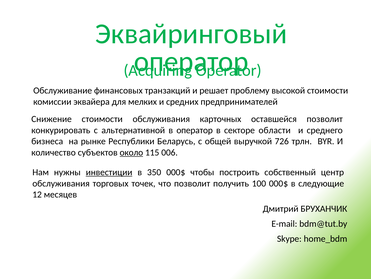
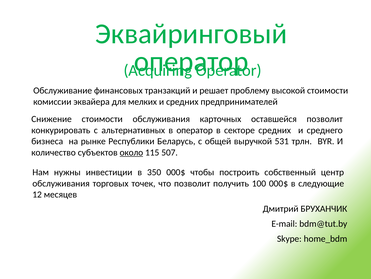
альтернативной: альтернативной -> альтернативных
секторе области: области -> средних
726: 726 -> 531
006: 006 -> 507
инвестиции underline: present -> none
